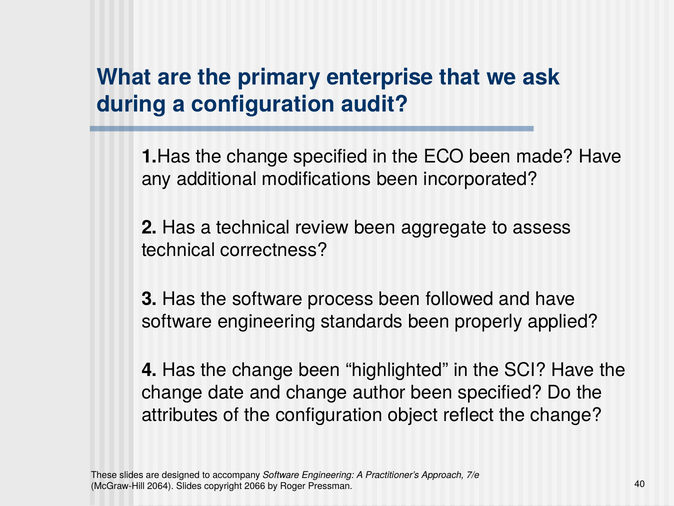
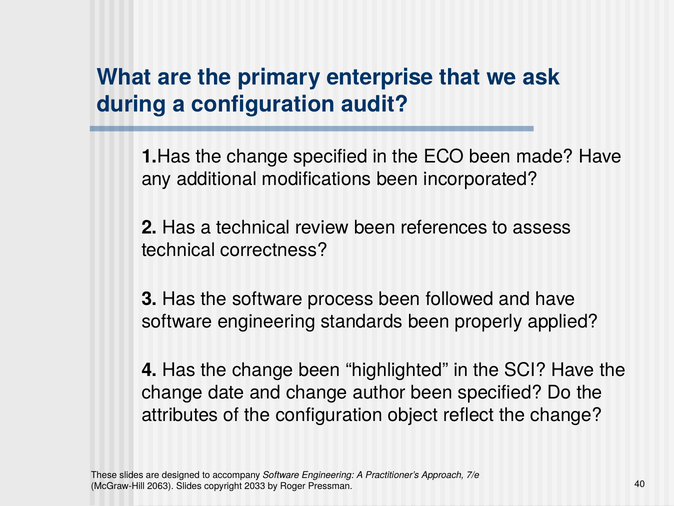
aggregate: aggregate -> references
2064: 2064 -> 2063
2066: 2066 -> 2033
